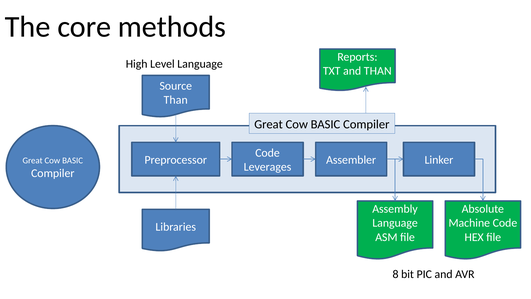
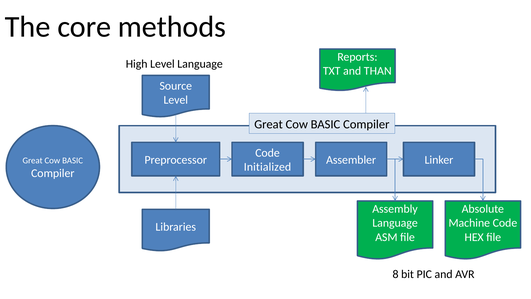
Than at (176, 100): Than -> Level
Leverages: Leverages -> Initialized
